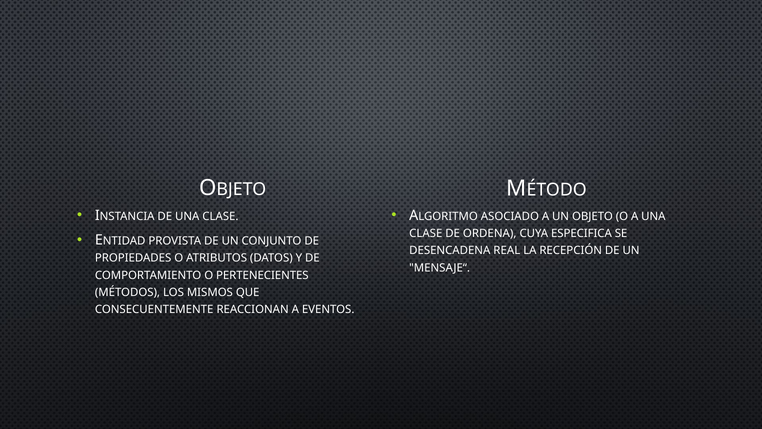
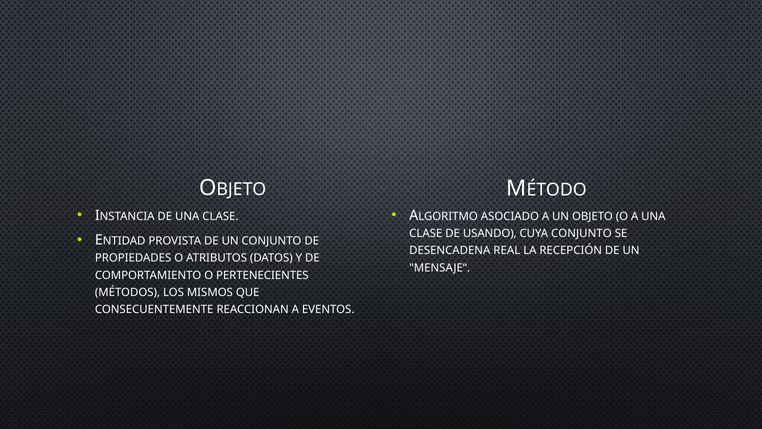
ORDENA: ORDENA -> USANDO
CUYA ESPECIFICA: ESPECIFICA -> CONJUNTO
